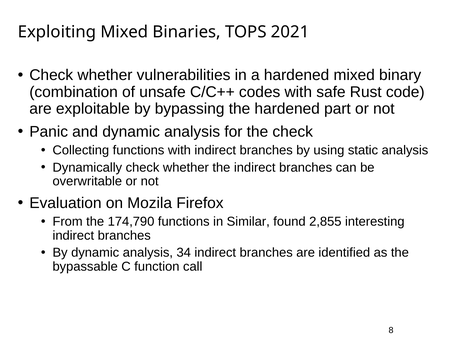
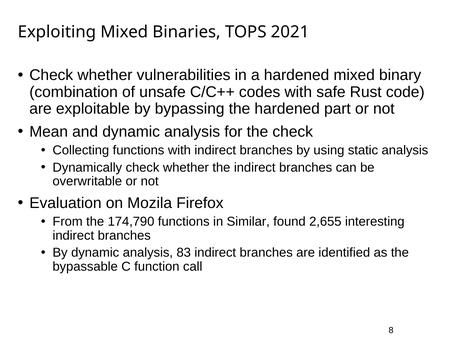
Panic: Panic -> Mean
2,855: 2,855 -> 2,655
34: 34 -> 83
